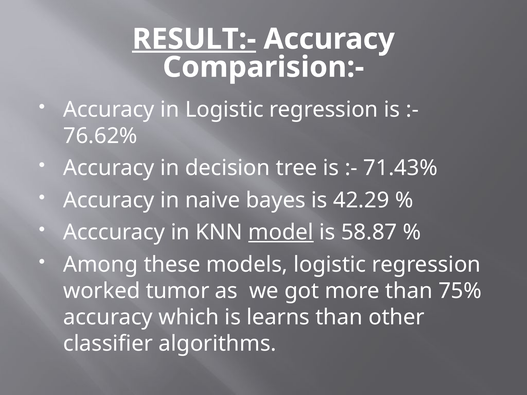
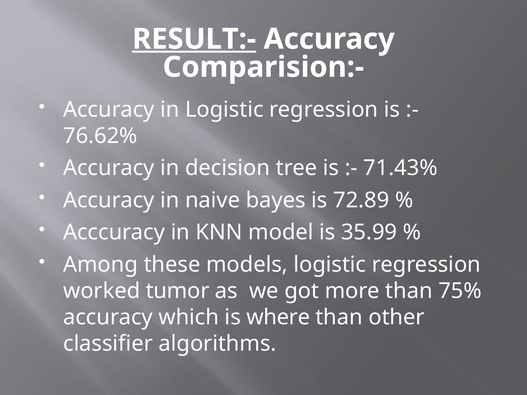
42.29: 42.29 -> 72.89
model underline: present -> none
58.87: 58.87 -> 35.99
learns: learns -> where
